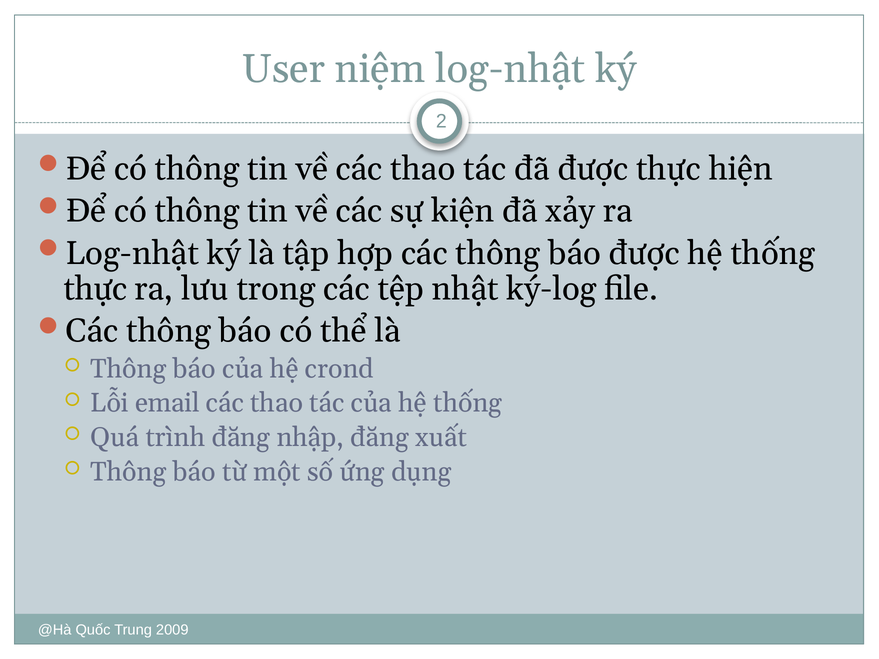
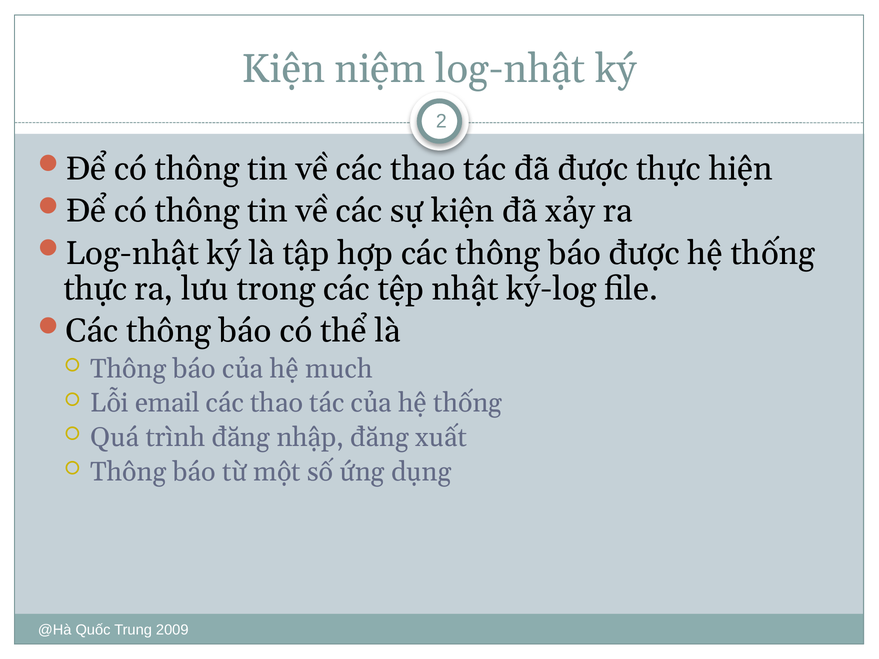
User at (284, 69): User -> Kiện
crond: crond -> much
